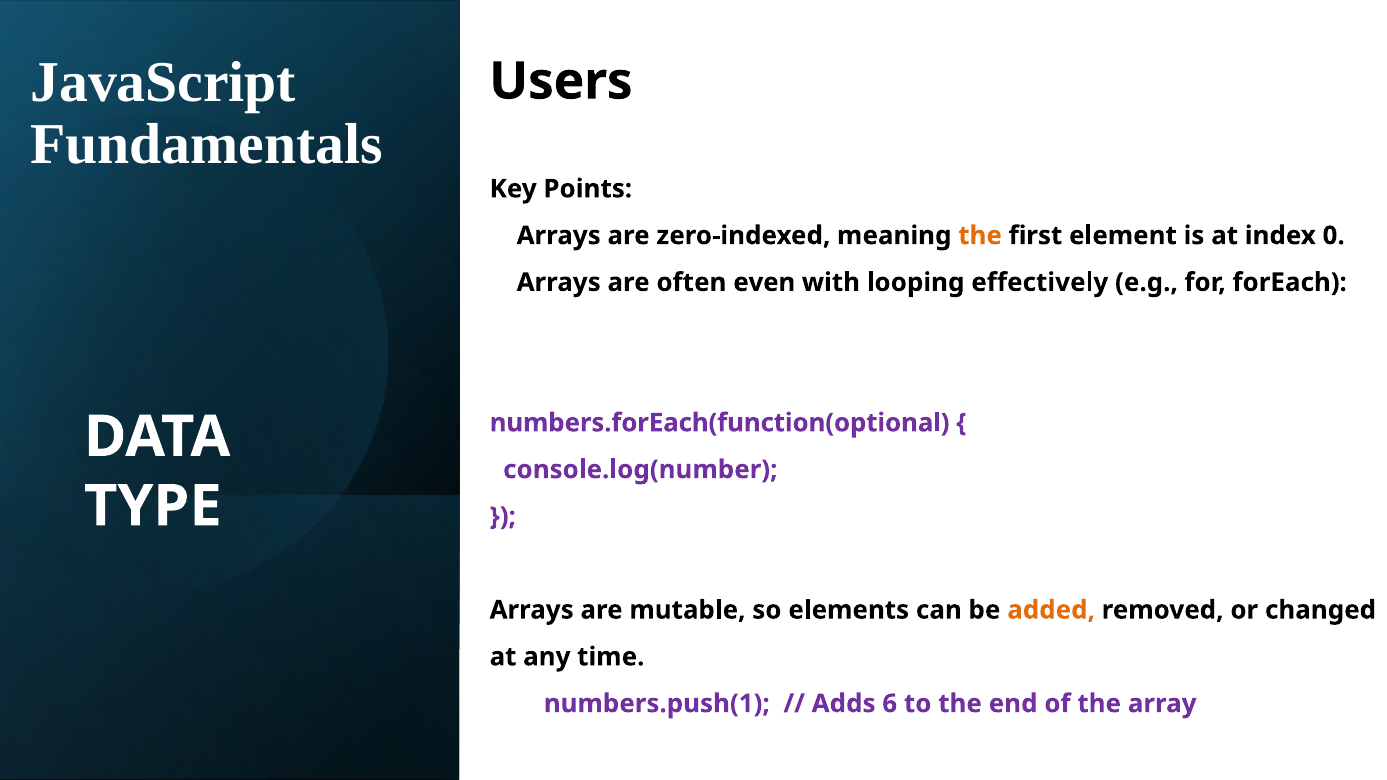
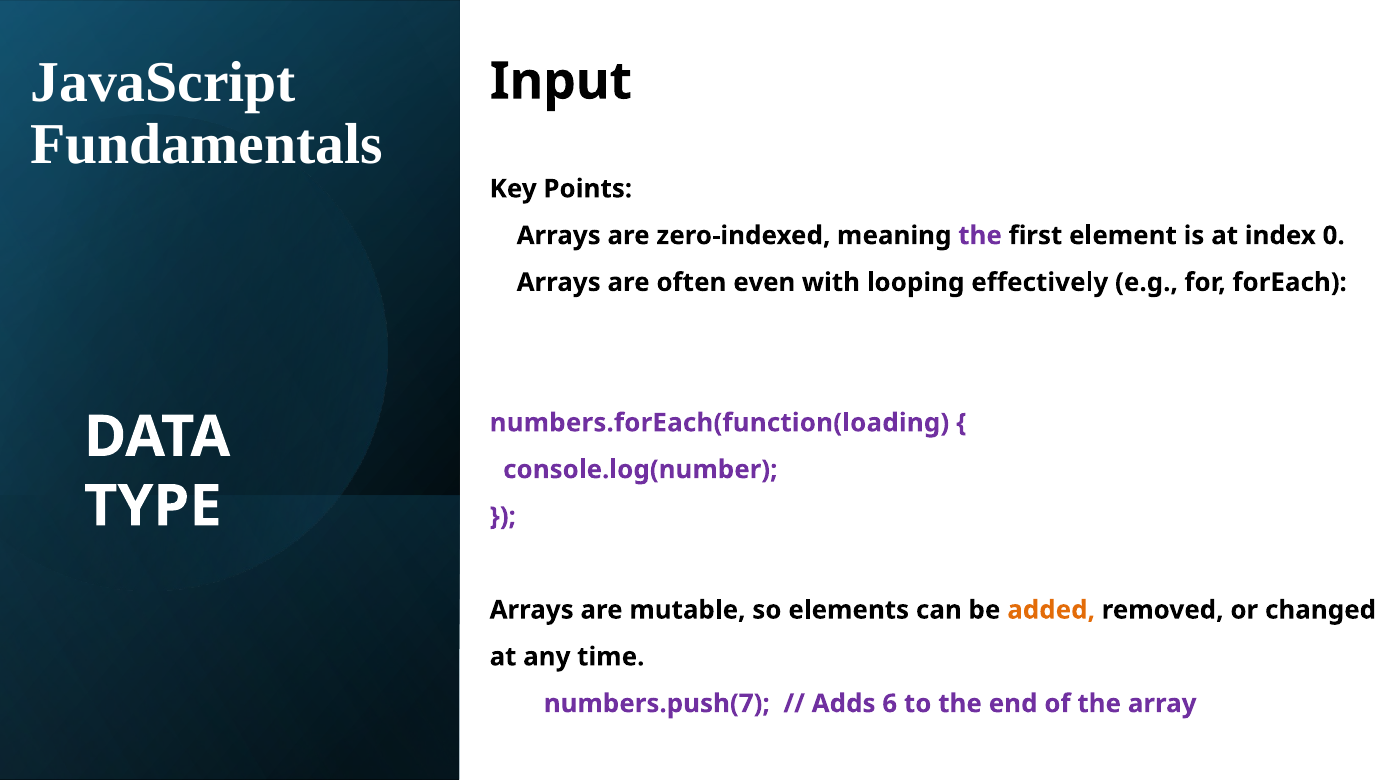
Users: Users -> Input
the at (980, 236) colour: orange -> purple
numbers.forEach(function(optional: numbers.forEach(function(optional -> numbers.forEach(function(loading
numbers.push(1: numbers.push(1 -> numbers.push(7
